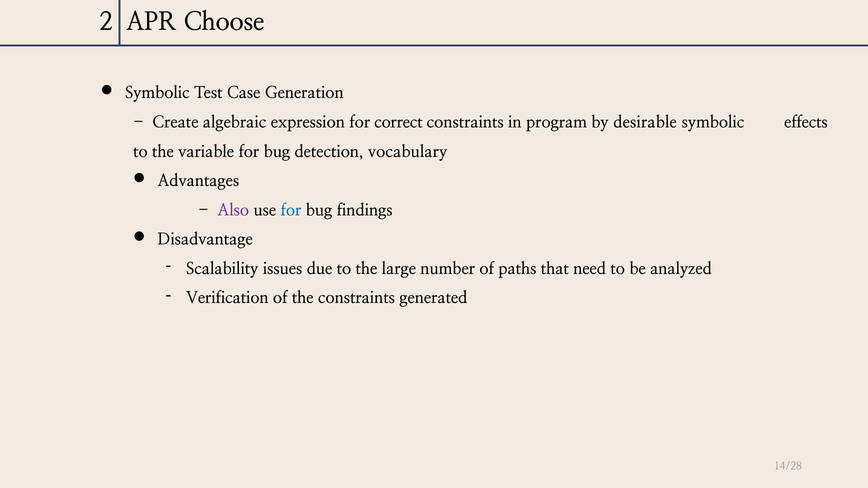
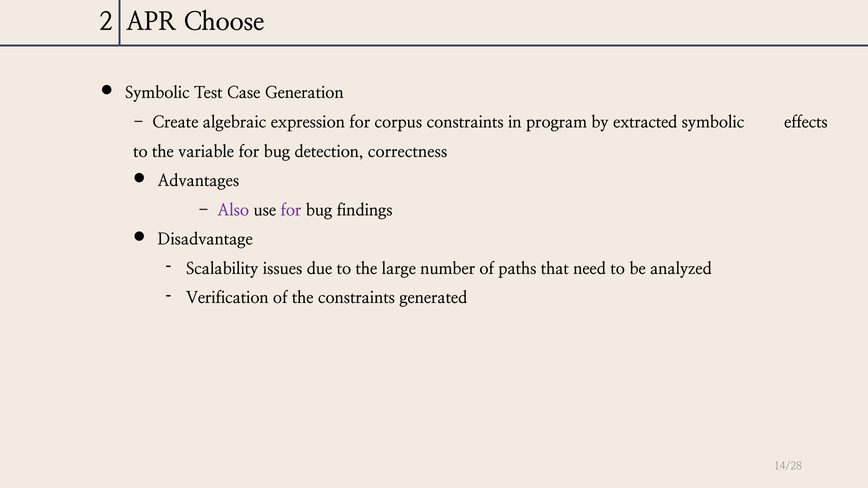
correct: correct -> corpus
desirable: desirable -> extracted
vocabulary: vocabulary -> correctness
for at (291, 210) colour: blue -> purple
